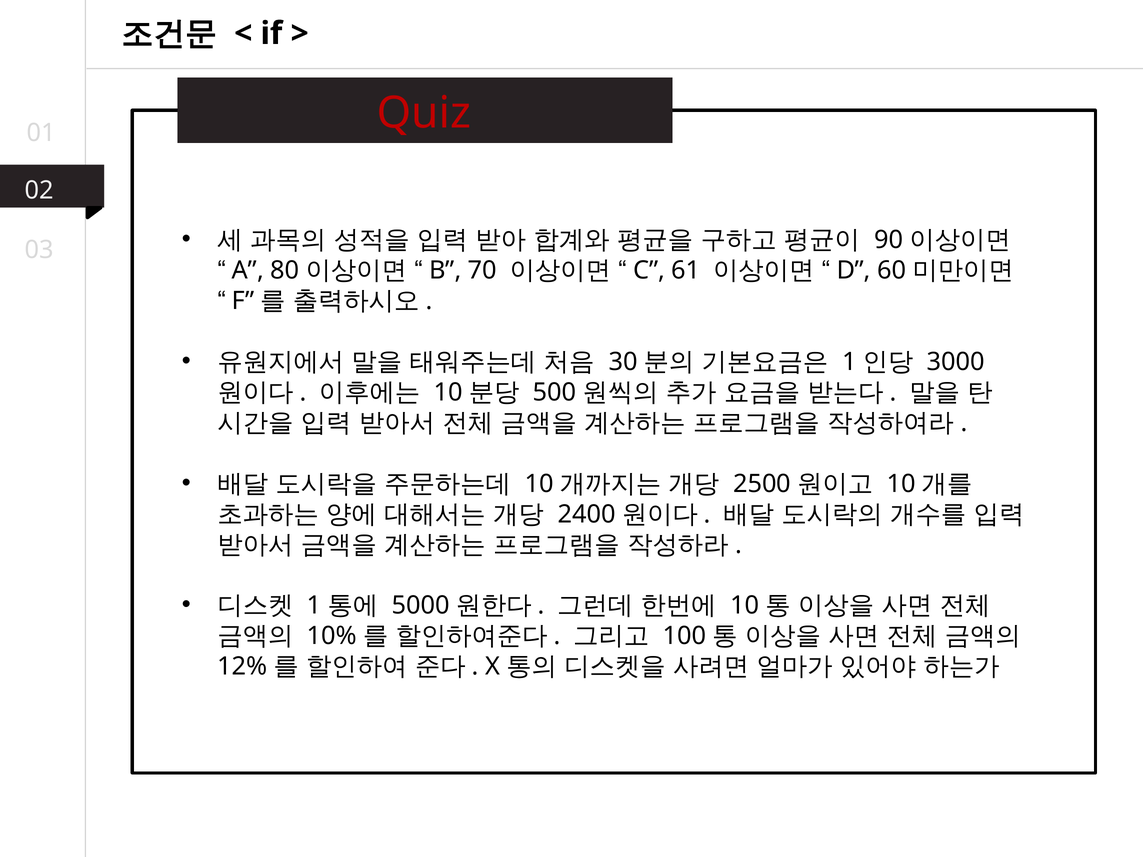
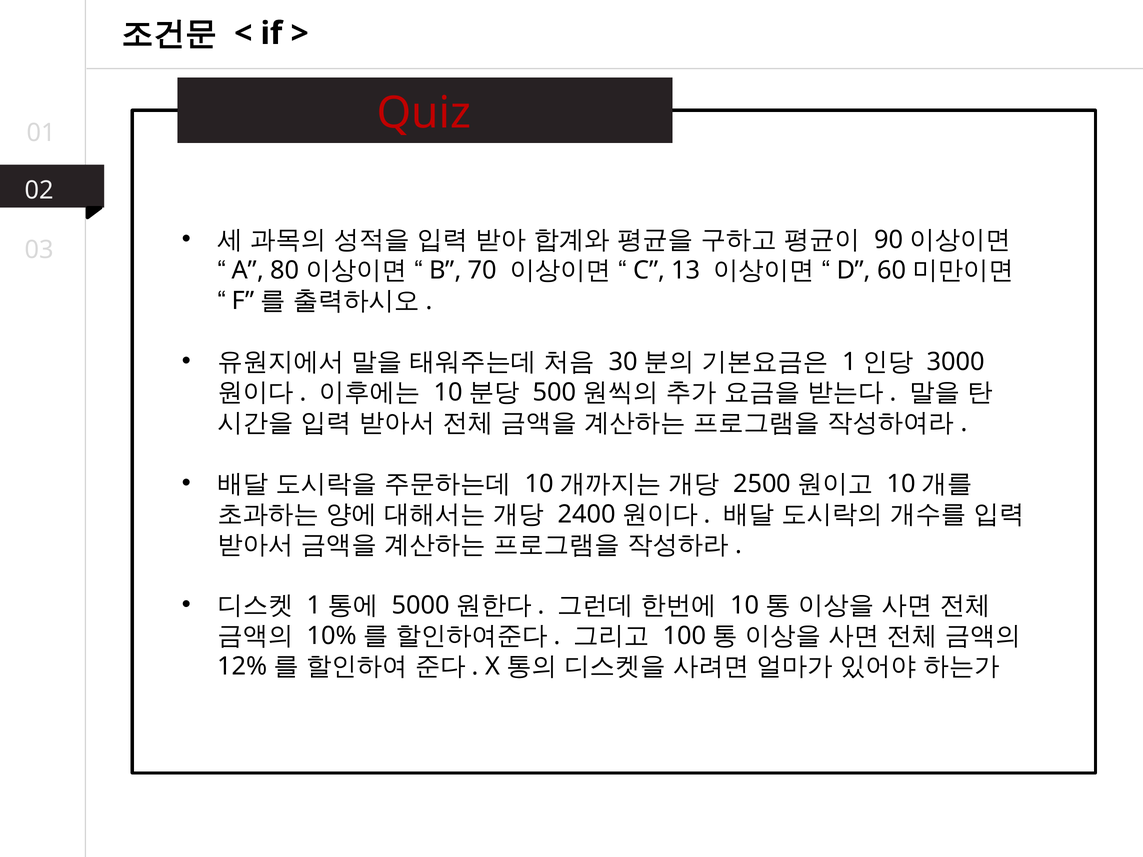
61: 61 -> 13
